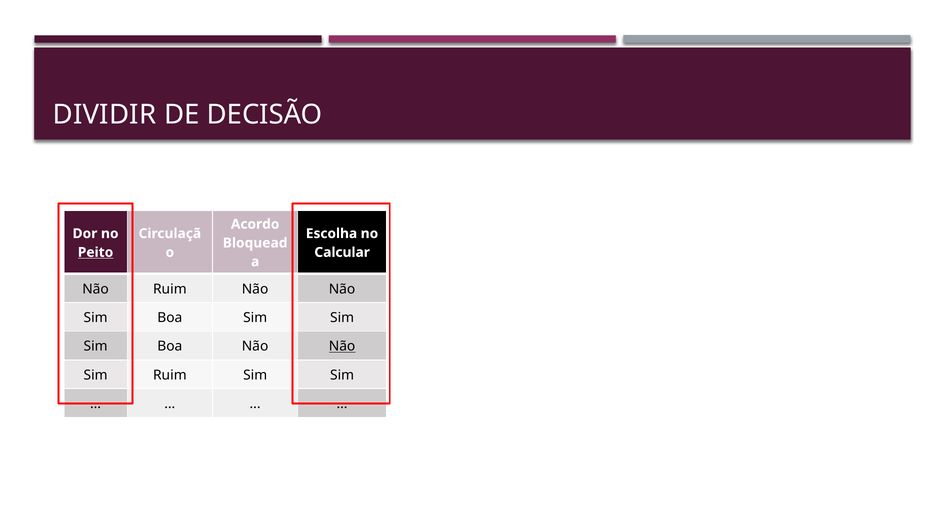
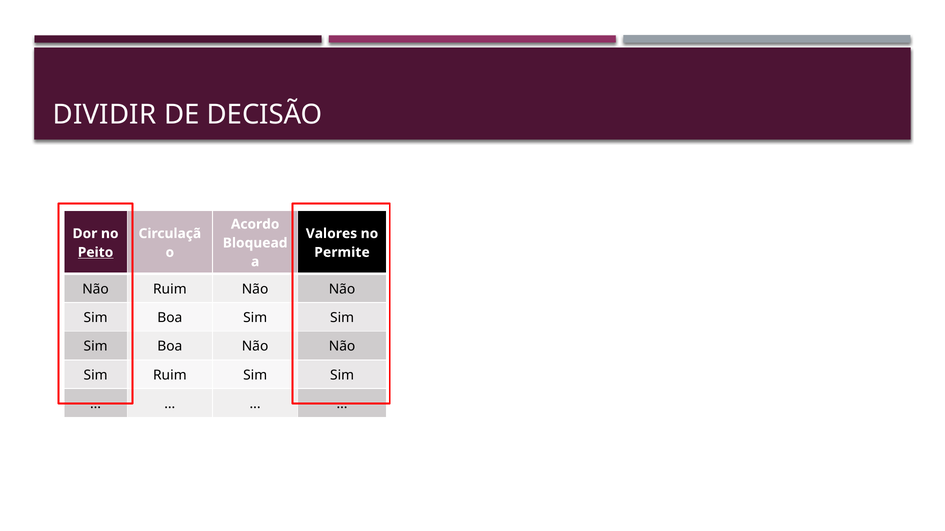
Escolha: Escolha -> Valores
Calcular: Calcular -> Permite
Não at (342, 347) underline: present -> none
